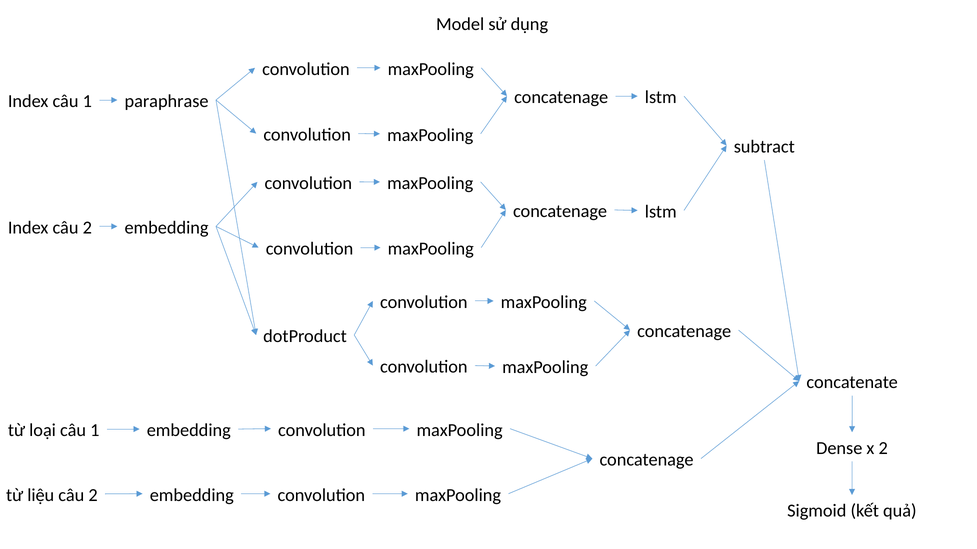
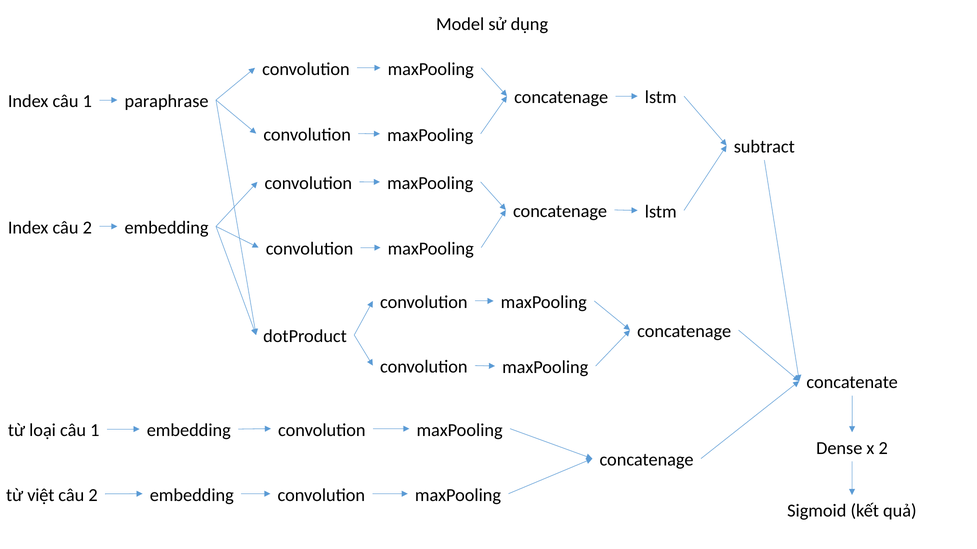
liệu: liệu -> việt
